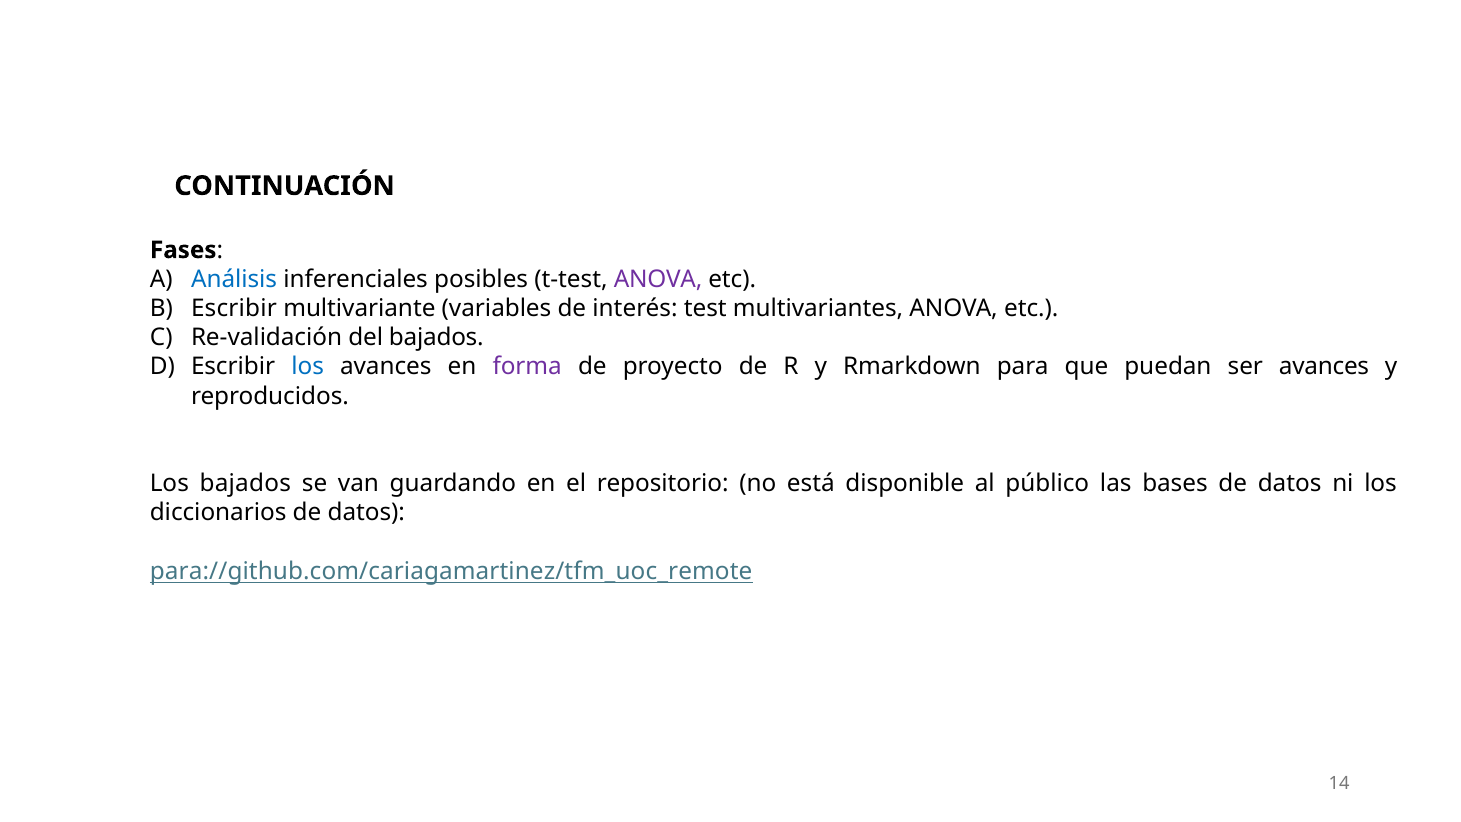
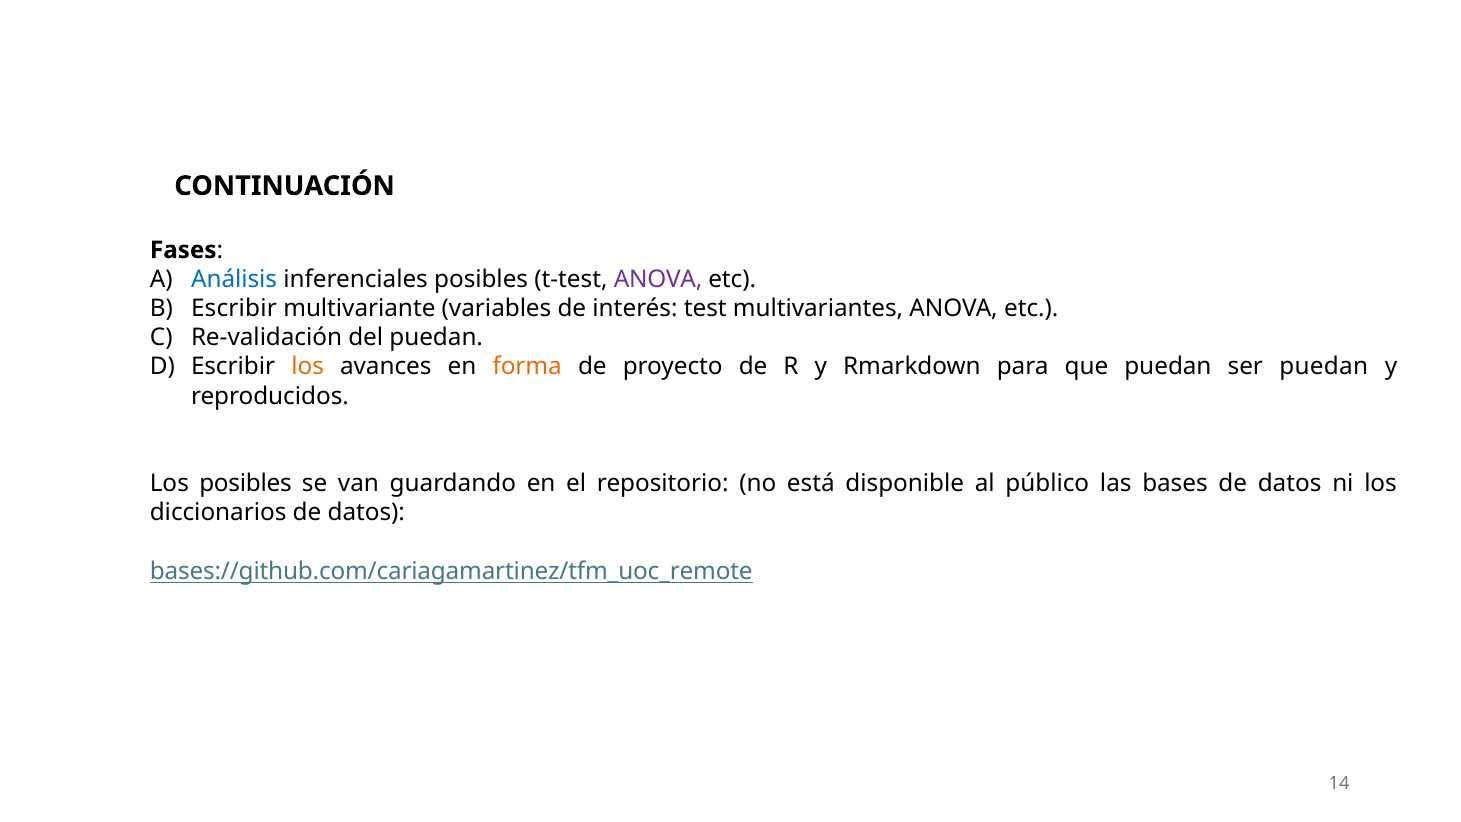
del bajados: bajados -> puedan
los at (308, 367) colour: blue -> orange
forma colour: purple -> orange
ser avances: avances -> puedan
Los bajados: bajados -> posibles
para://github.com/cariagamartinez/tfm_uoc_remote: para://github.com/cariagamartinez/tfm_uoc_remote -> bases://github.com/cariagamartinez/tfm_uoc_remote
